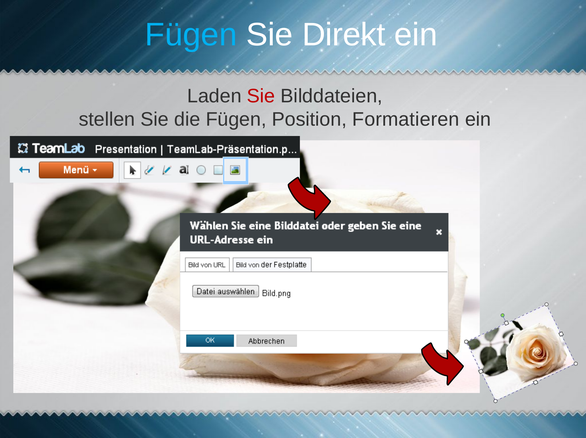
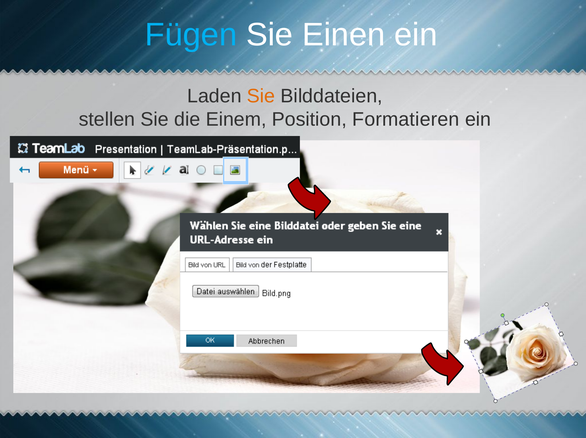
Direkt: Direkt -> Einen
Sie at (261, 96) colour: red -> orange
die Fügen: Fügen -> Einem
